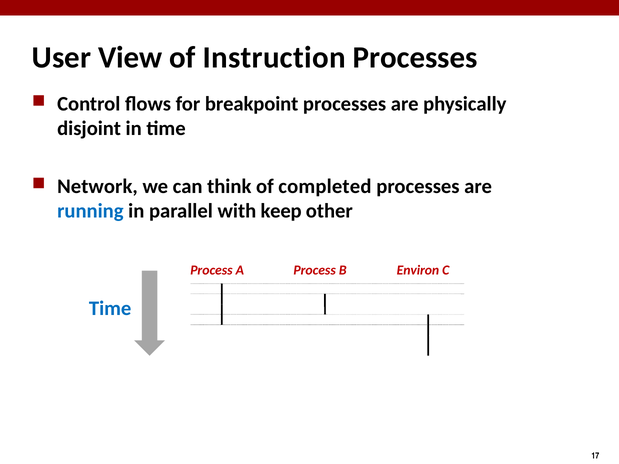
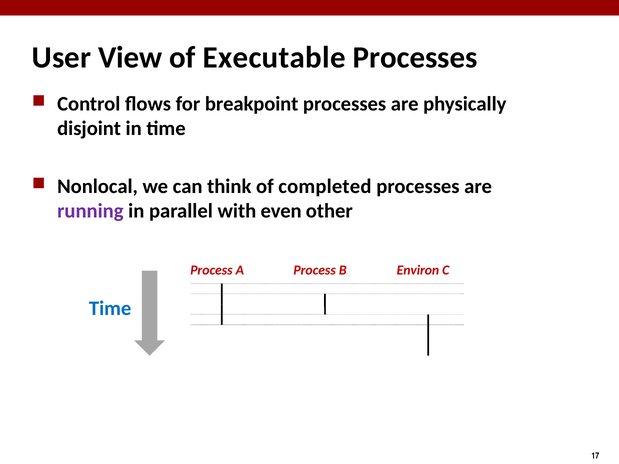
Instruction: Instruction -> Executable
Network: Network -> Nonlocal
running colour: blue -> purple
keep: keep -> even
